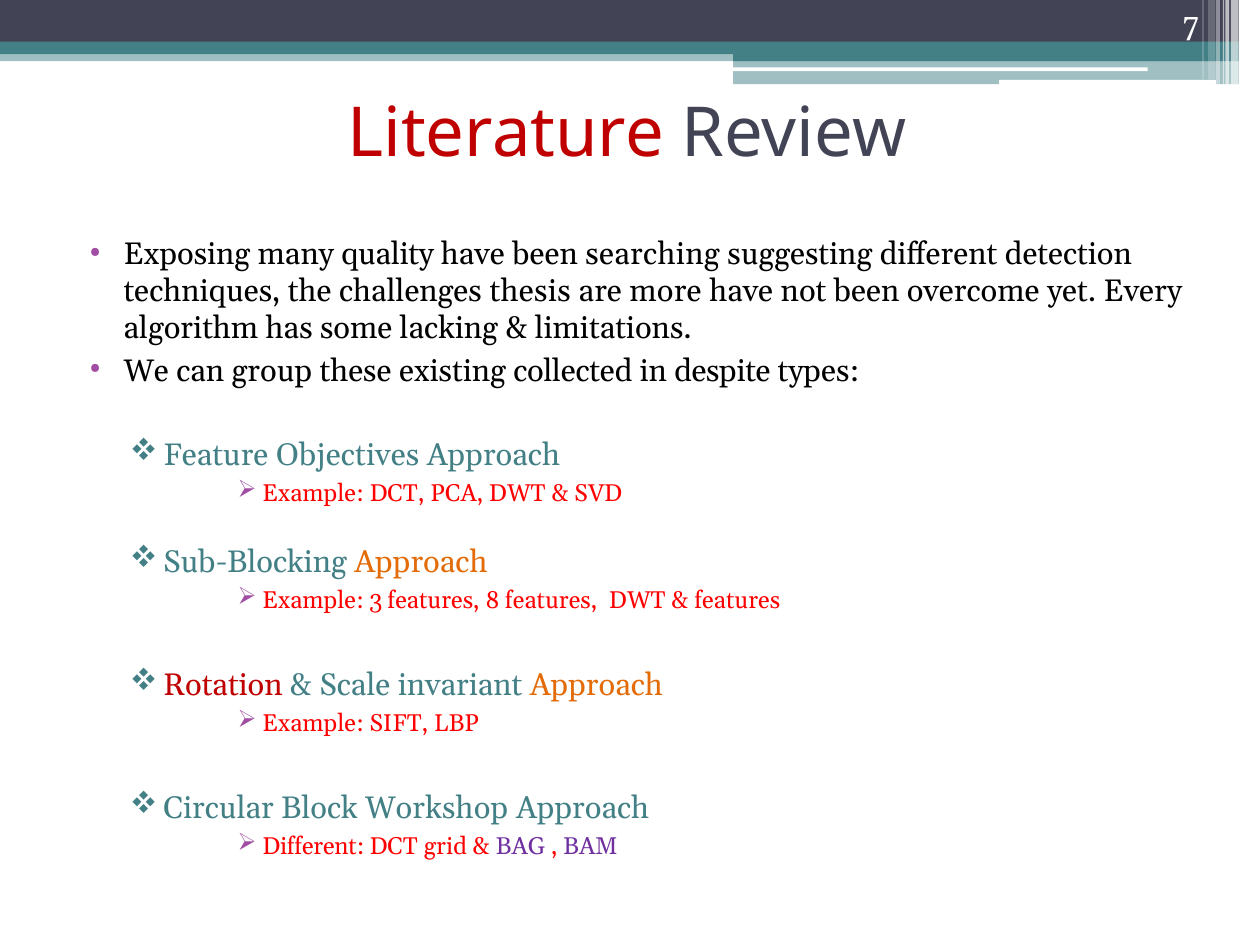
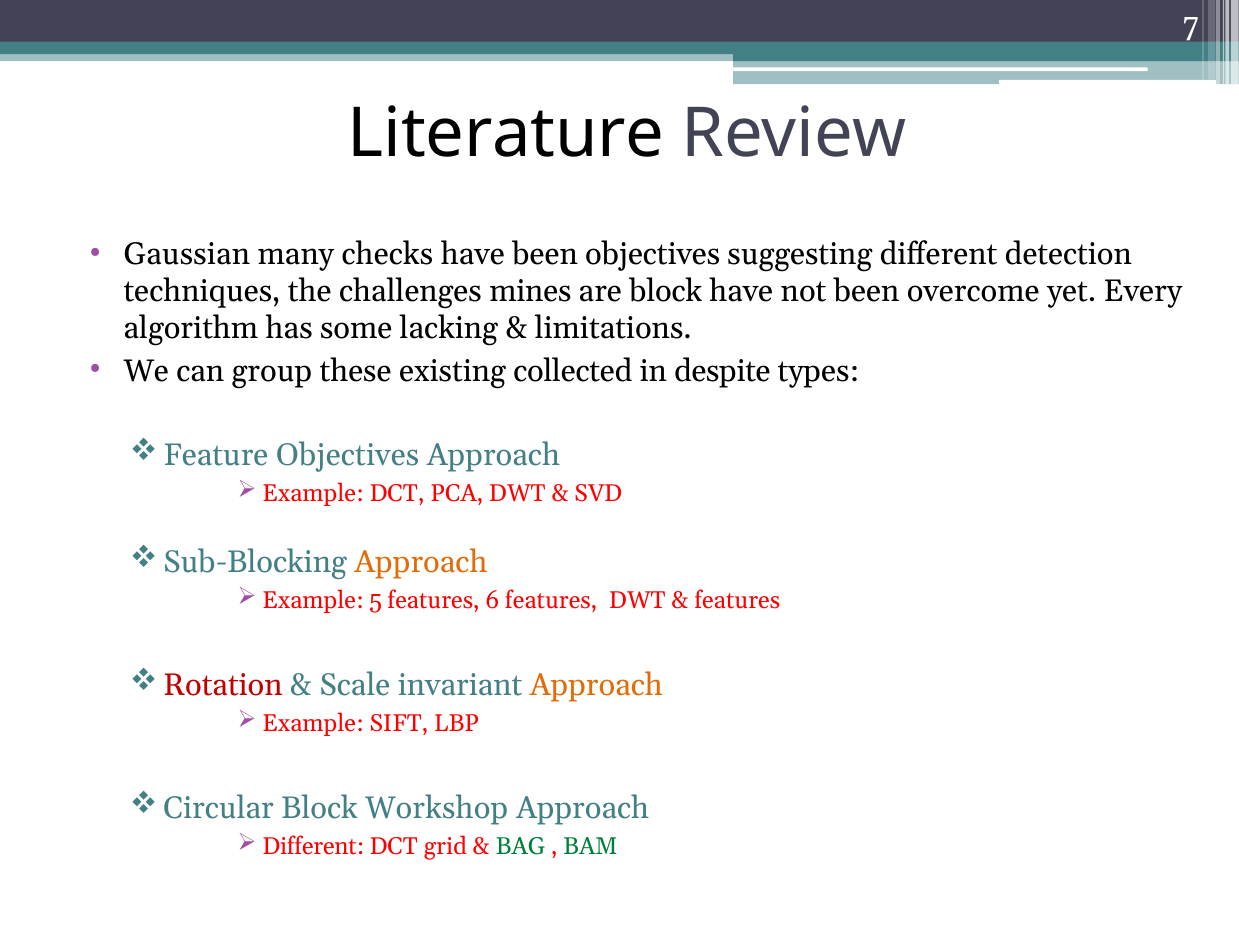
Literature colour: red -> black
Exposing: Exposing -> Gaussian
quality: quality -> checks
been searching: searching -> objectives
thesis: thesis -> mines
are more: more -> block
3: 3 -> 5
8: 8 -> 6
BAG colour: purple -> green
BAM colour: purple -> green
